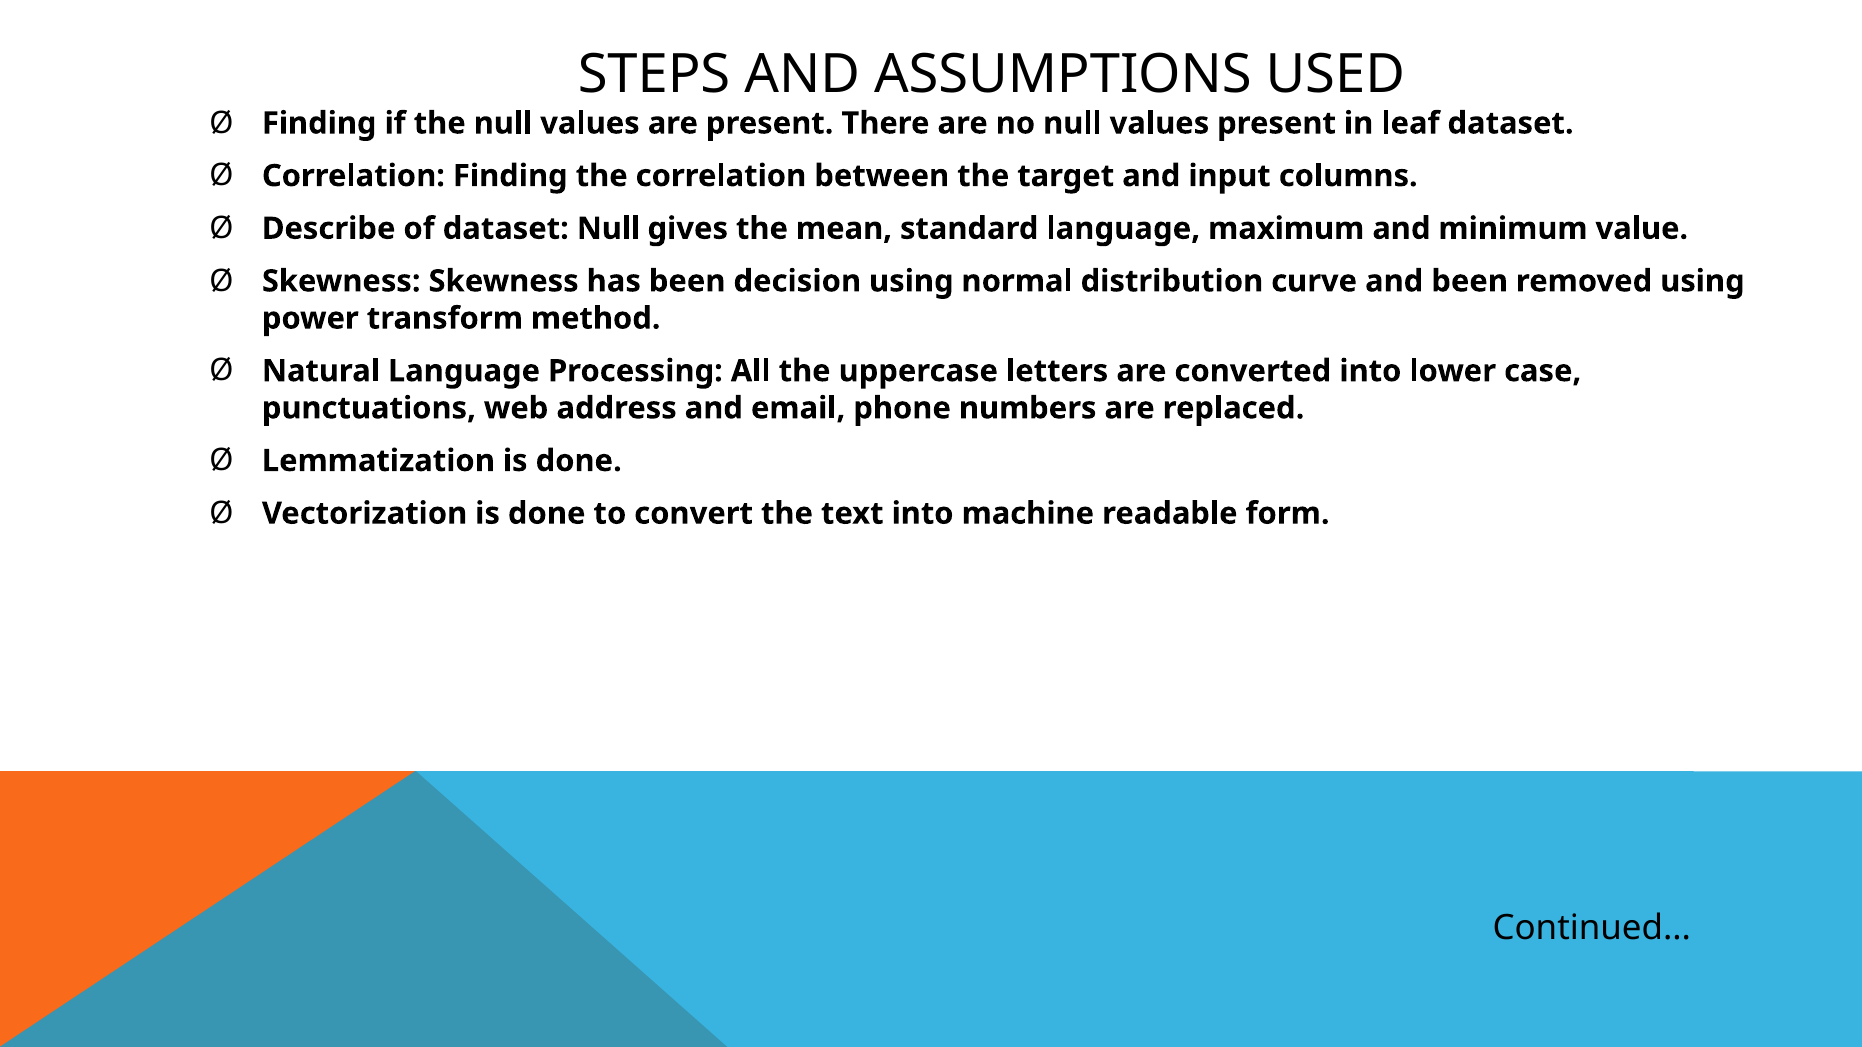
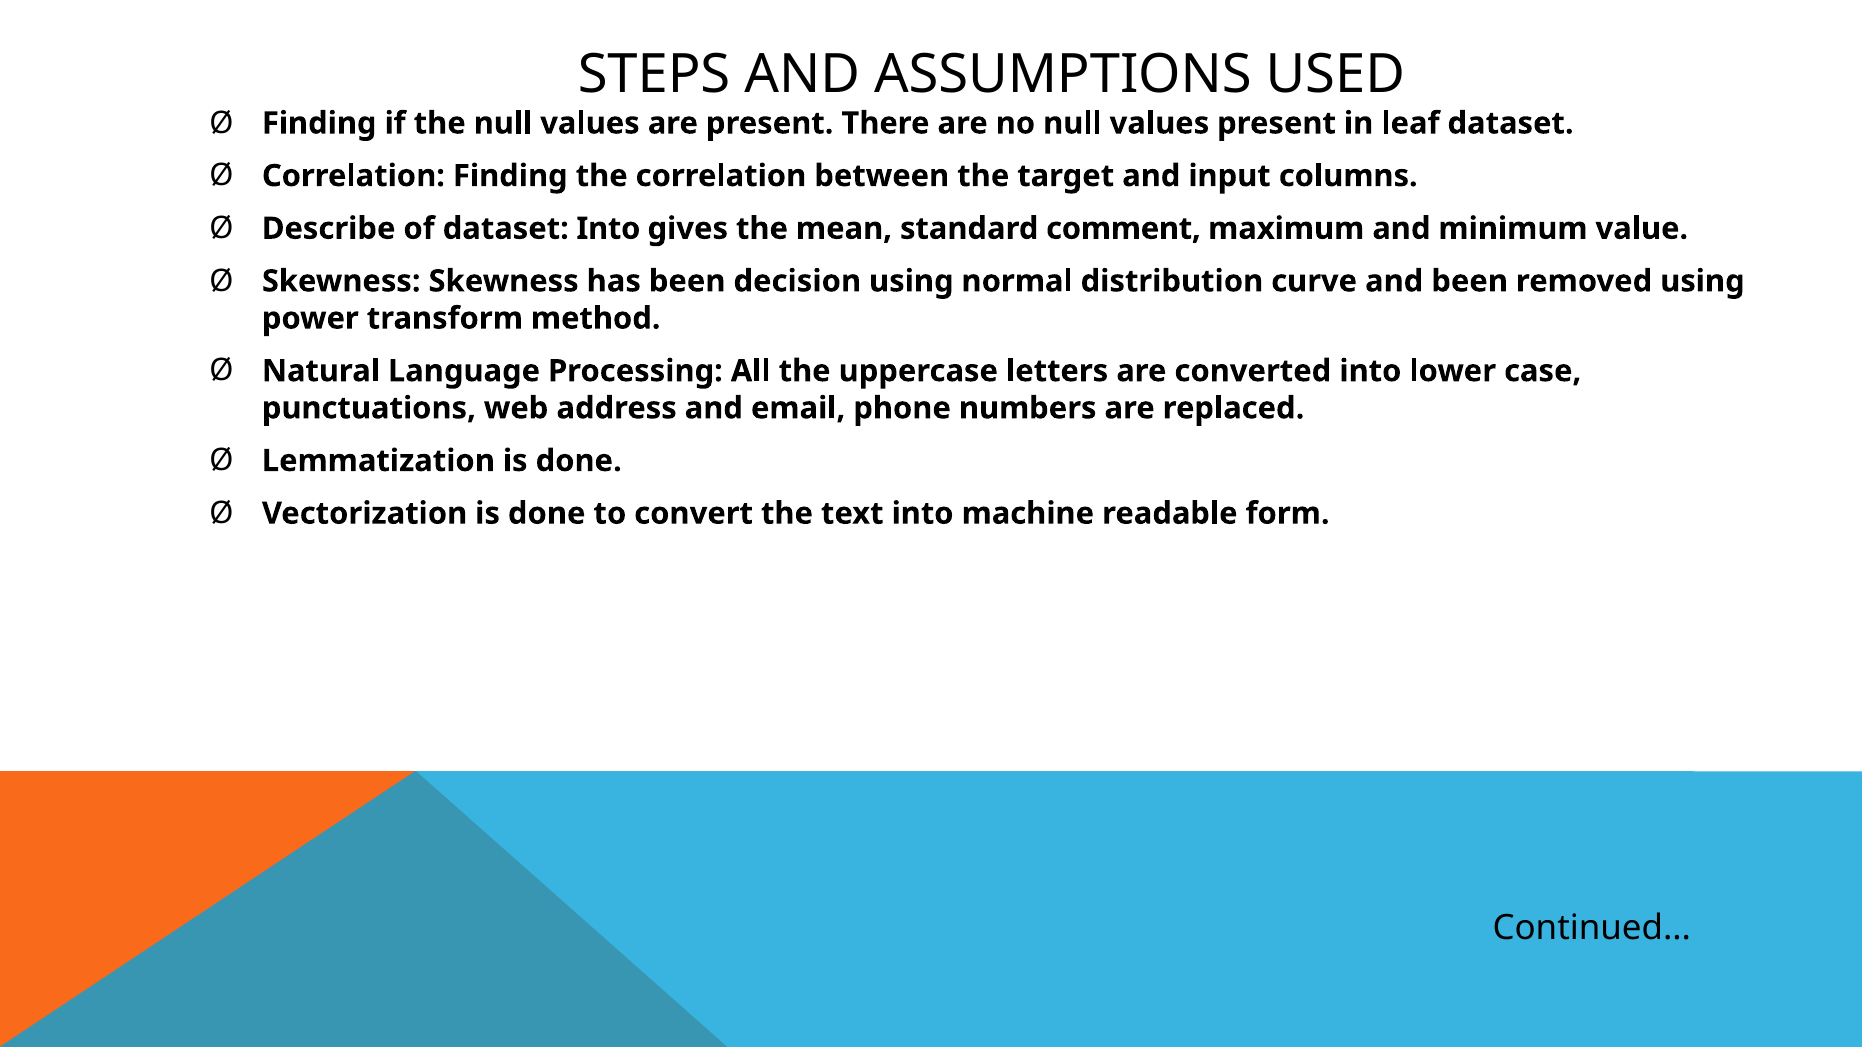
dataset Null: Null -> Into
standard language: language -> comment
